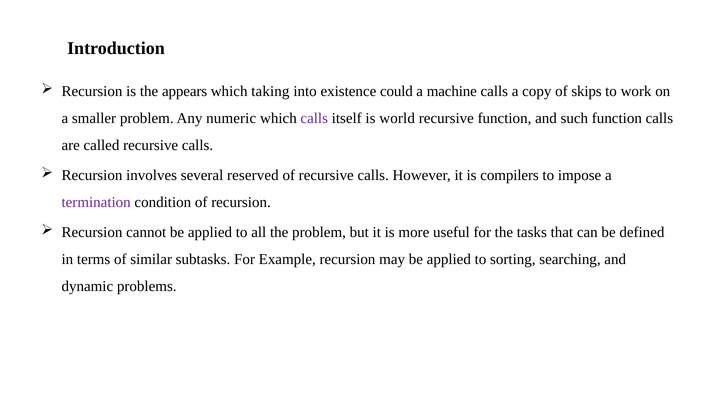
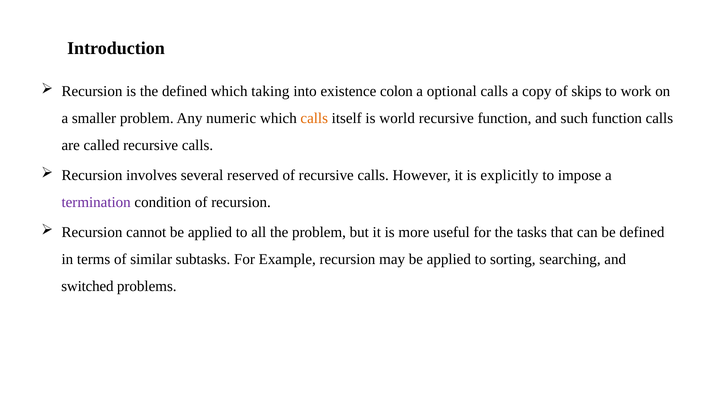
the appears: appears -> defined
could: could -> colon
machine: machine -> optional
calls at (314, 118) colour: purple -> orange
compilers: compilers -> explicitly
dynamic: dynamic -> switched
